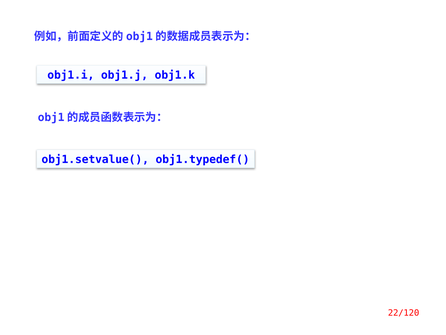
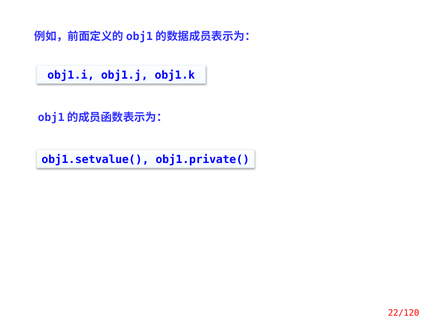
obj1.typedef(: obj1.typedef( -> obj1.private(
